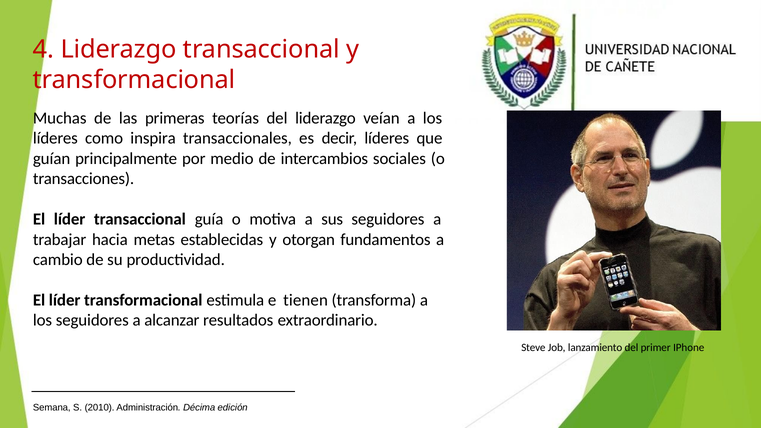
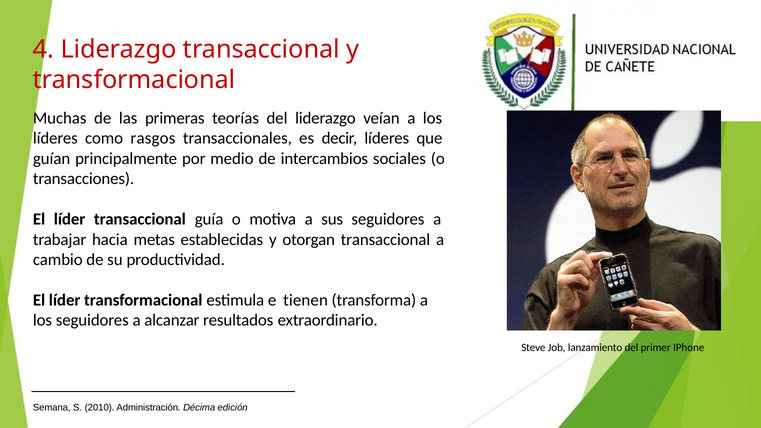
inspira: inspira -> rasgos
otorgan fundamentos: fundamentos -> transaccional
